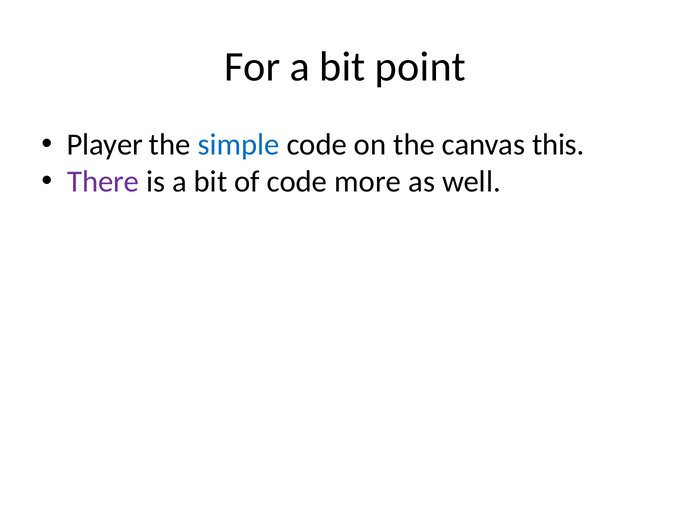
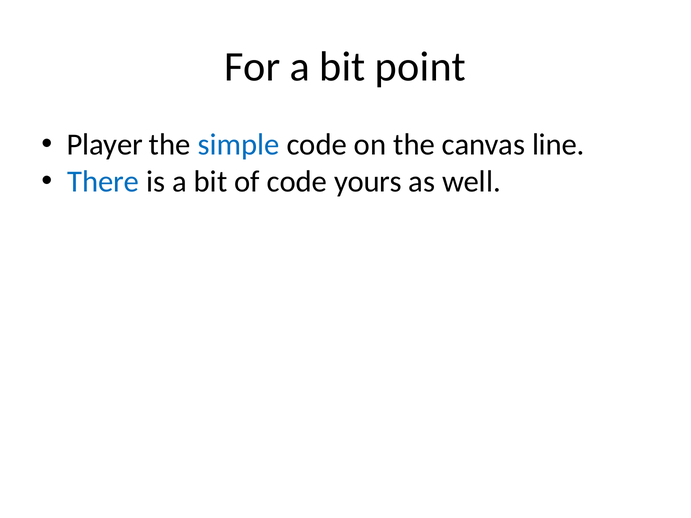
this: this -> line
There colour: purple -> blue
more: more -> yours
